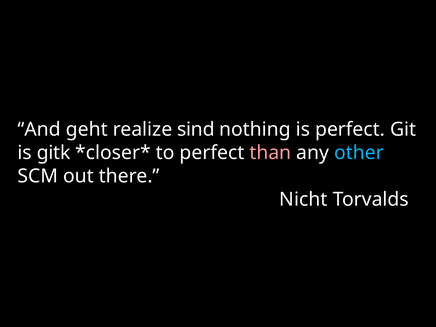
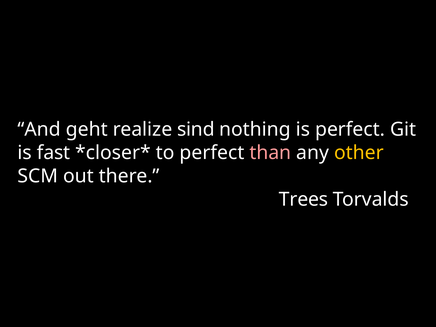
gitk: gitk -> fast
other colour: light blue -> yellow
Nicht: Nicht -> Trees
